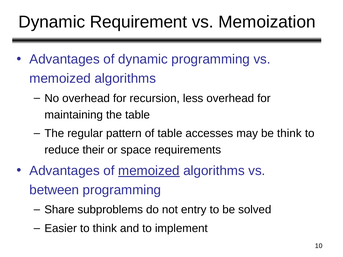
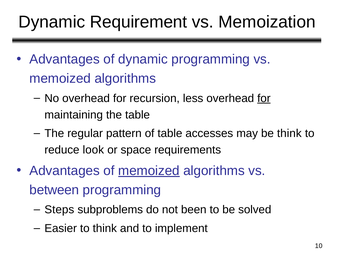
for at (264, 98) underline: none -> present
their: their -> look
Share: Share -> Steps
entry: entry -> been
